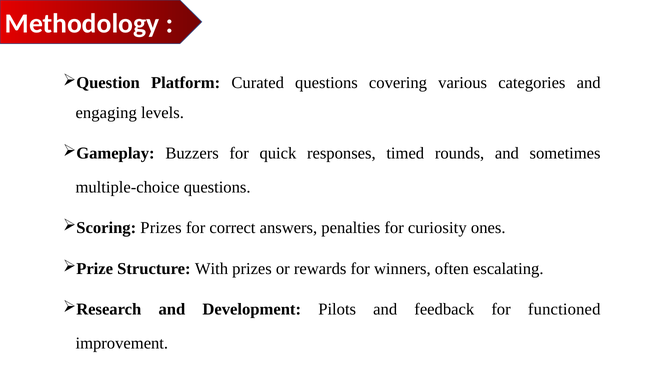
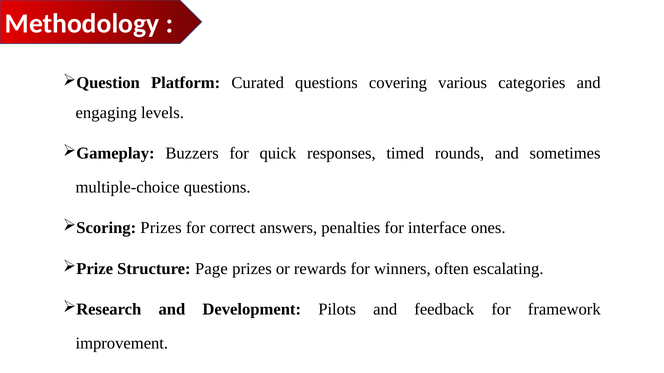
curiosity: curiosity -> interface
With: With -> Page
functioned: functioned -> framework
